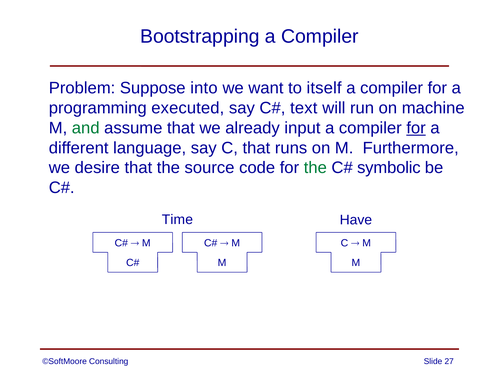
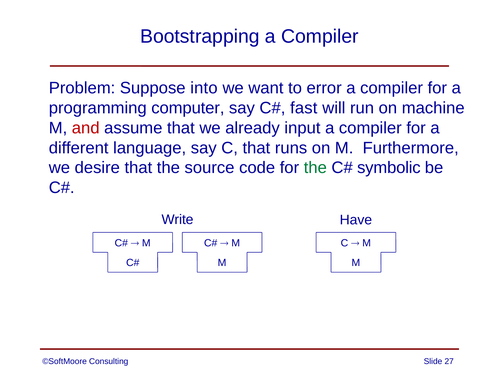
itself: itself -> error
executed: executed -> computer
text: text -> fast
and colour: green -> red
for at (416, 128) underline: present -> none
Time: Time -> Write
